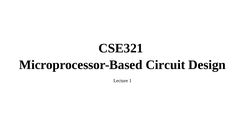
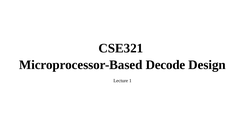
Circuit: Circuit -> Decode
